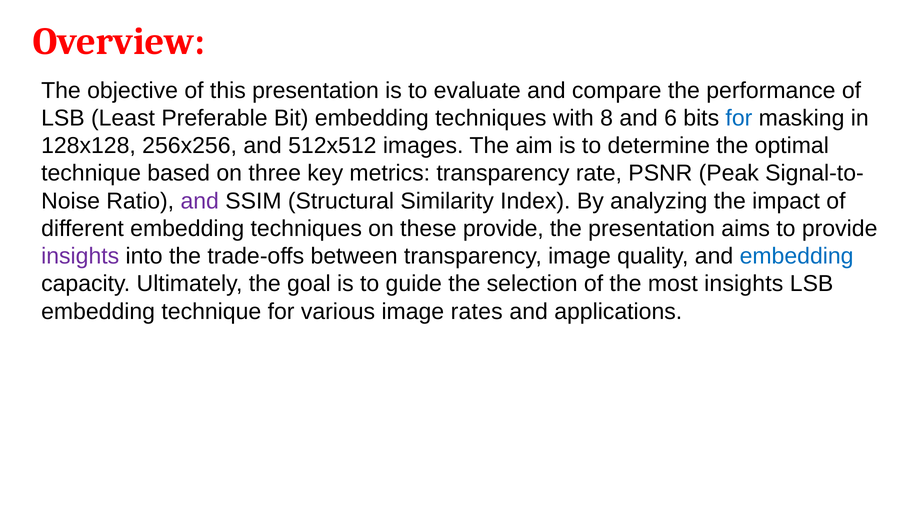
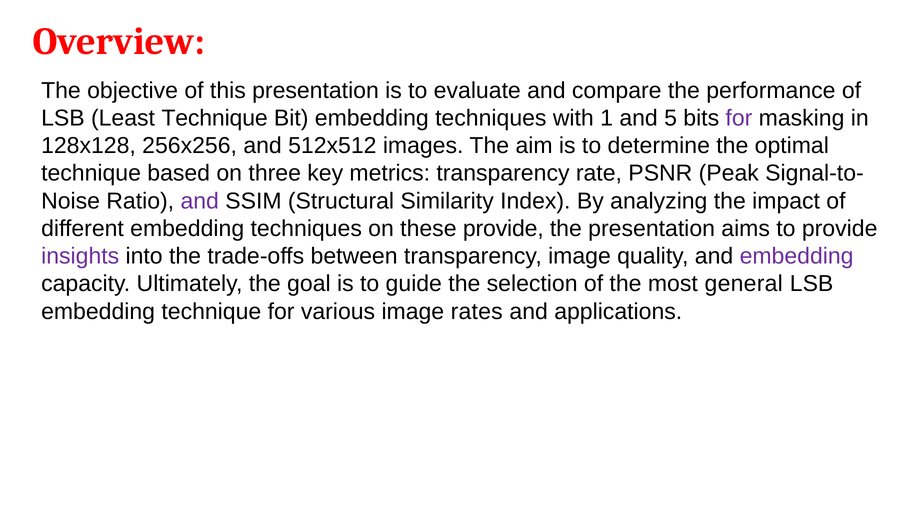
Least Preferable: Preferable -> Technique
8: 8 -> 1
6: 6 -> 5
for at (739, 118) colour: blue -> purple
embedding at (797, 256) colour: blue -> purple
most insights: insights -> general
